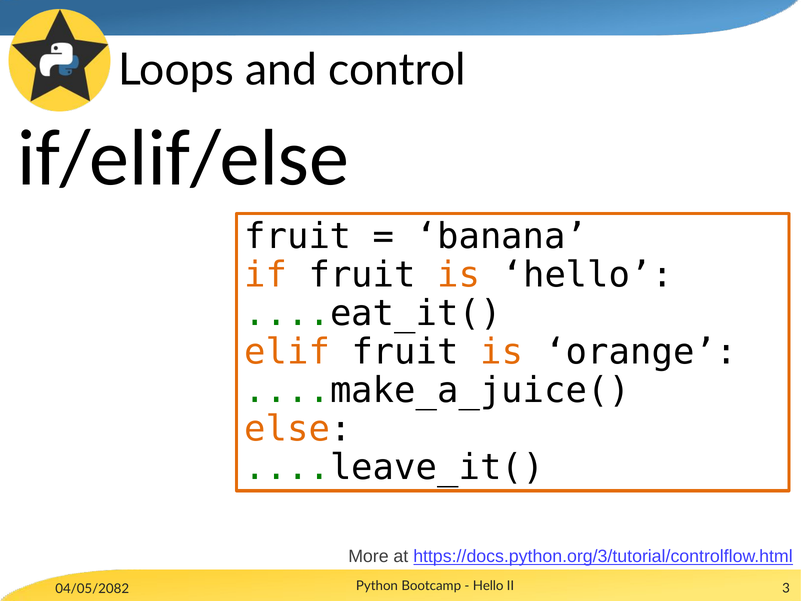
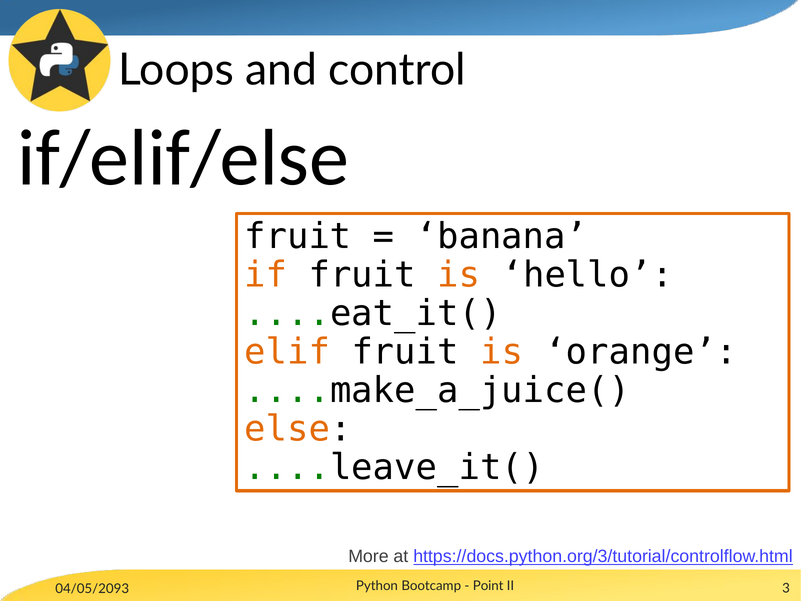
04/05/2082: 04/05/2082 -> 04/05/2093
Hello at (488, 586): Hello -> Point
